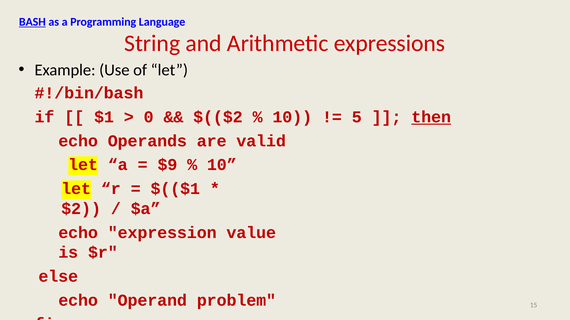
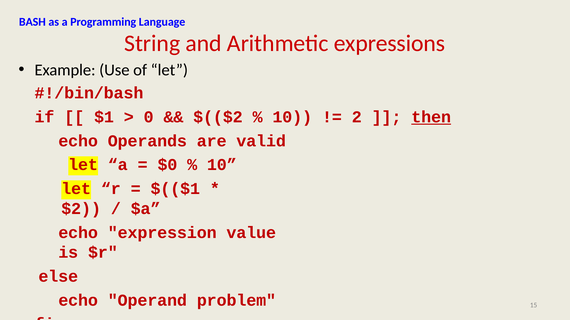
BASH underline: present -> none
5: 5 -> 2
$9: $9 -> $0
